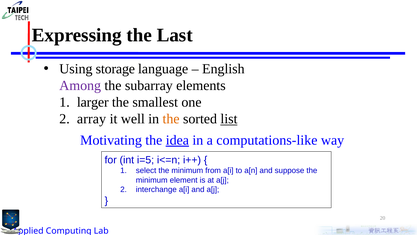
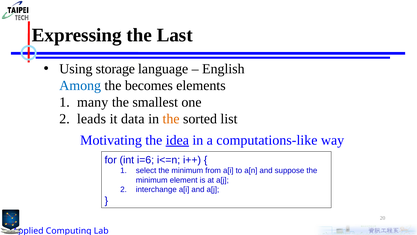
Among colour: purple -> blue
subarray: subarray -> becomes
larger: larger -> many
array: array -> leads
well: well -> data
list underline: present -> none
i=5: i=5 -> i=6
